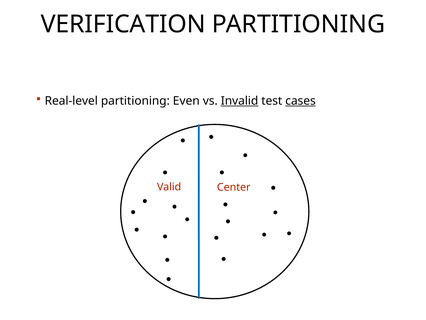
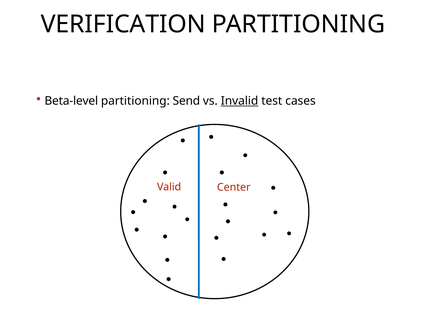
Real-level: Real-level -> Beta-level
Even: Even -> Send
cases underline: present -> none
